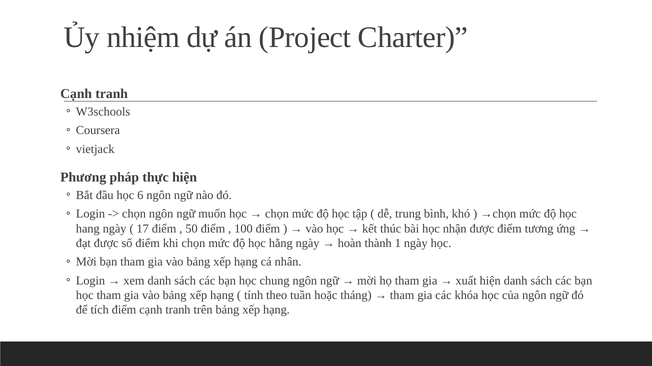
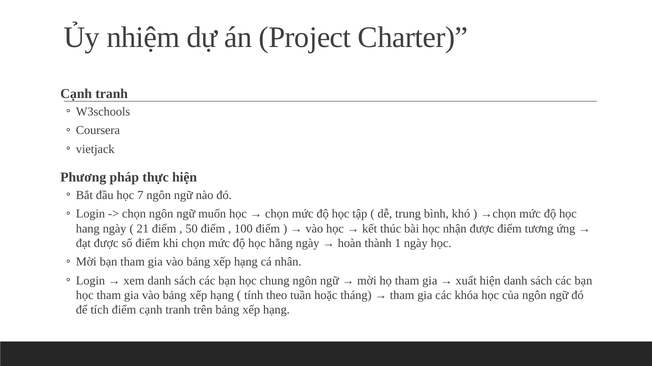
6: 6 -> 7
17: 17 -> 21
